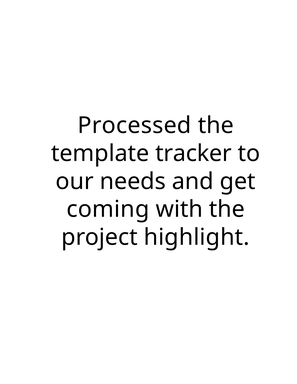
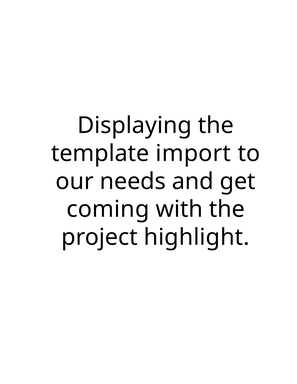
Processed: Processed -> Displaying
tracker: tracker -> import
